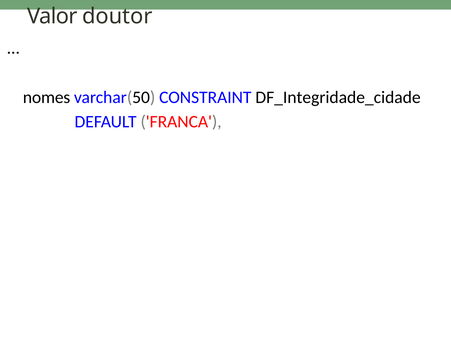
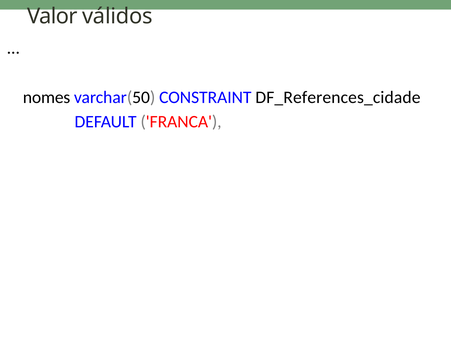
doutor: doutor -> válidos
DF_Integridade_cidade: DF_Integridade_cidade -> DF_References_cidade
